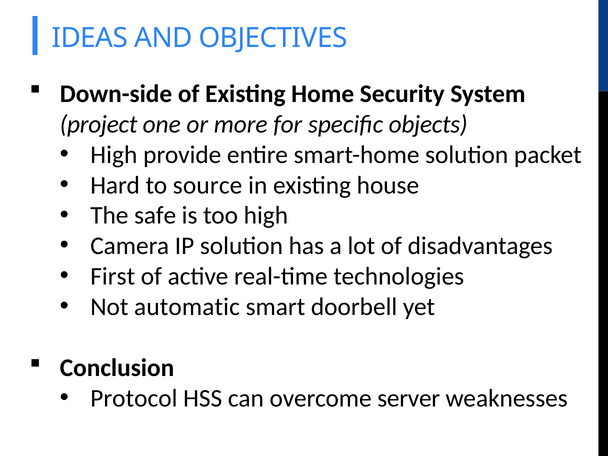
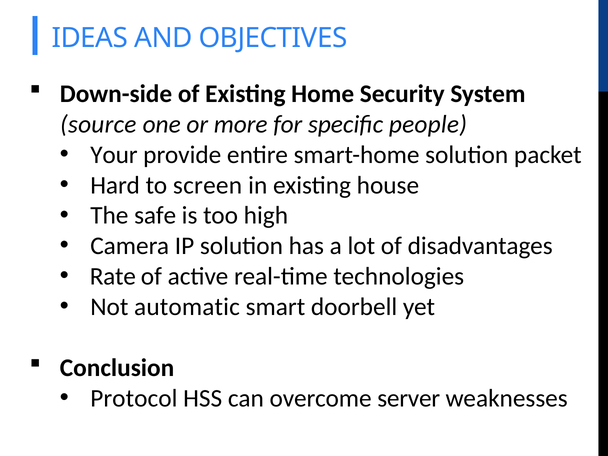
project: project -> source
objects: objects -> people
High at (114, 155): High -> Your
source: source -> screen
First: First -> Rate
